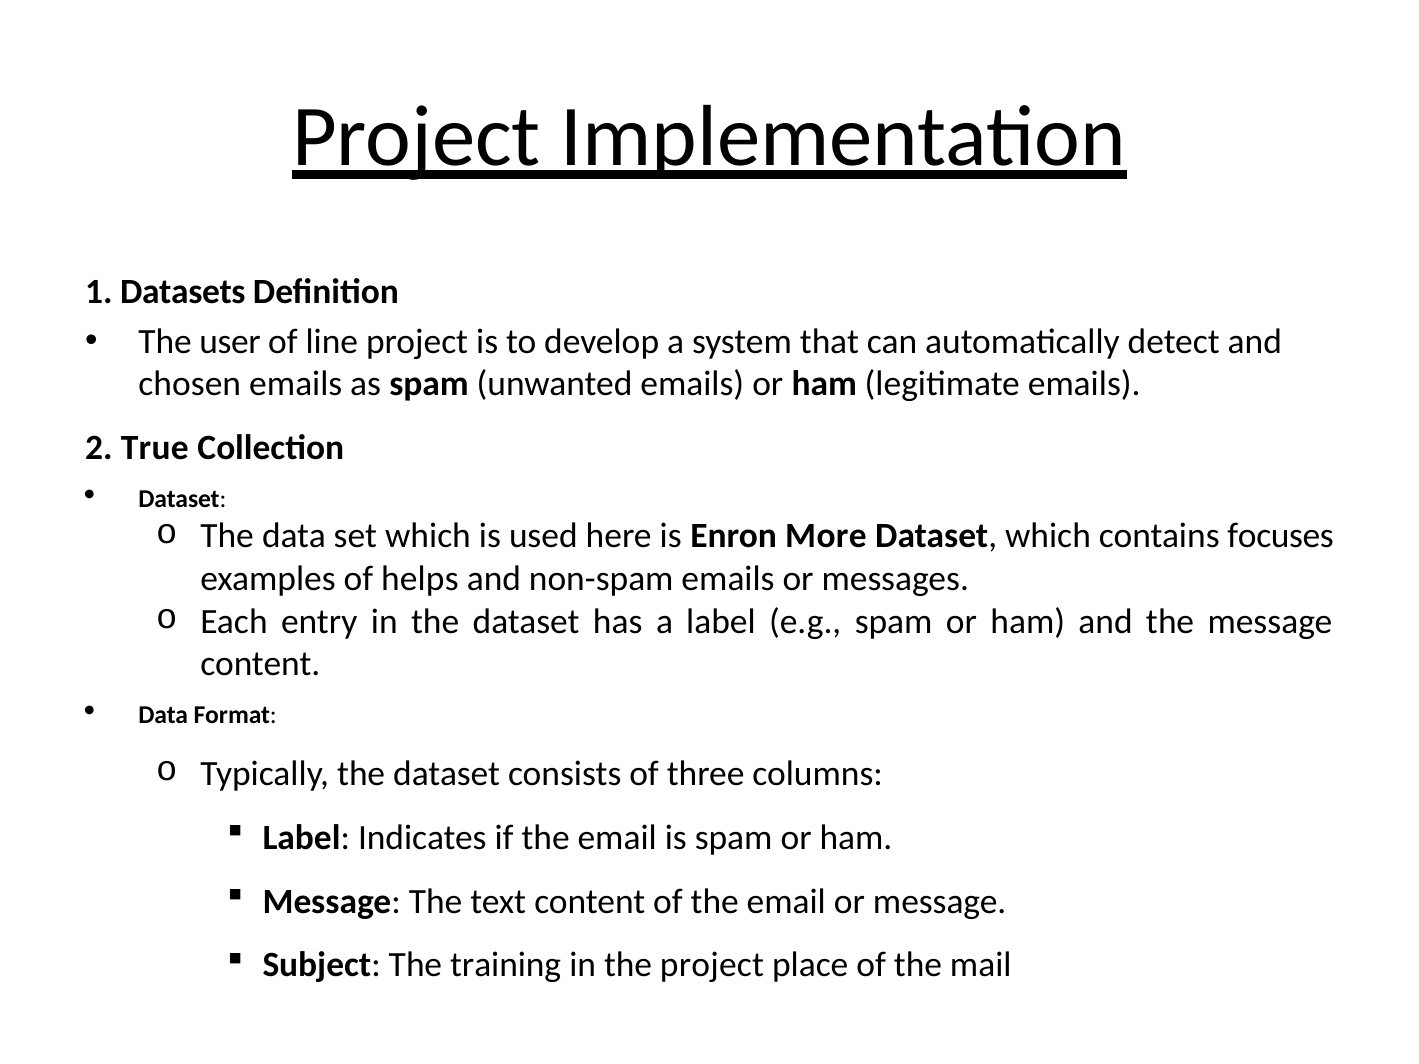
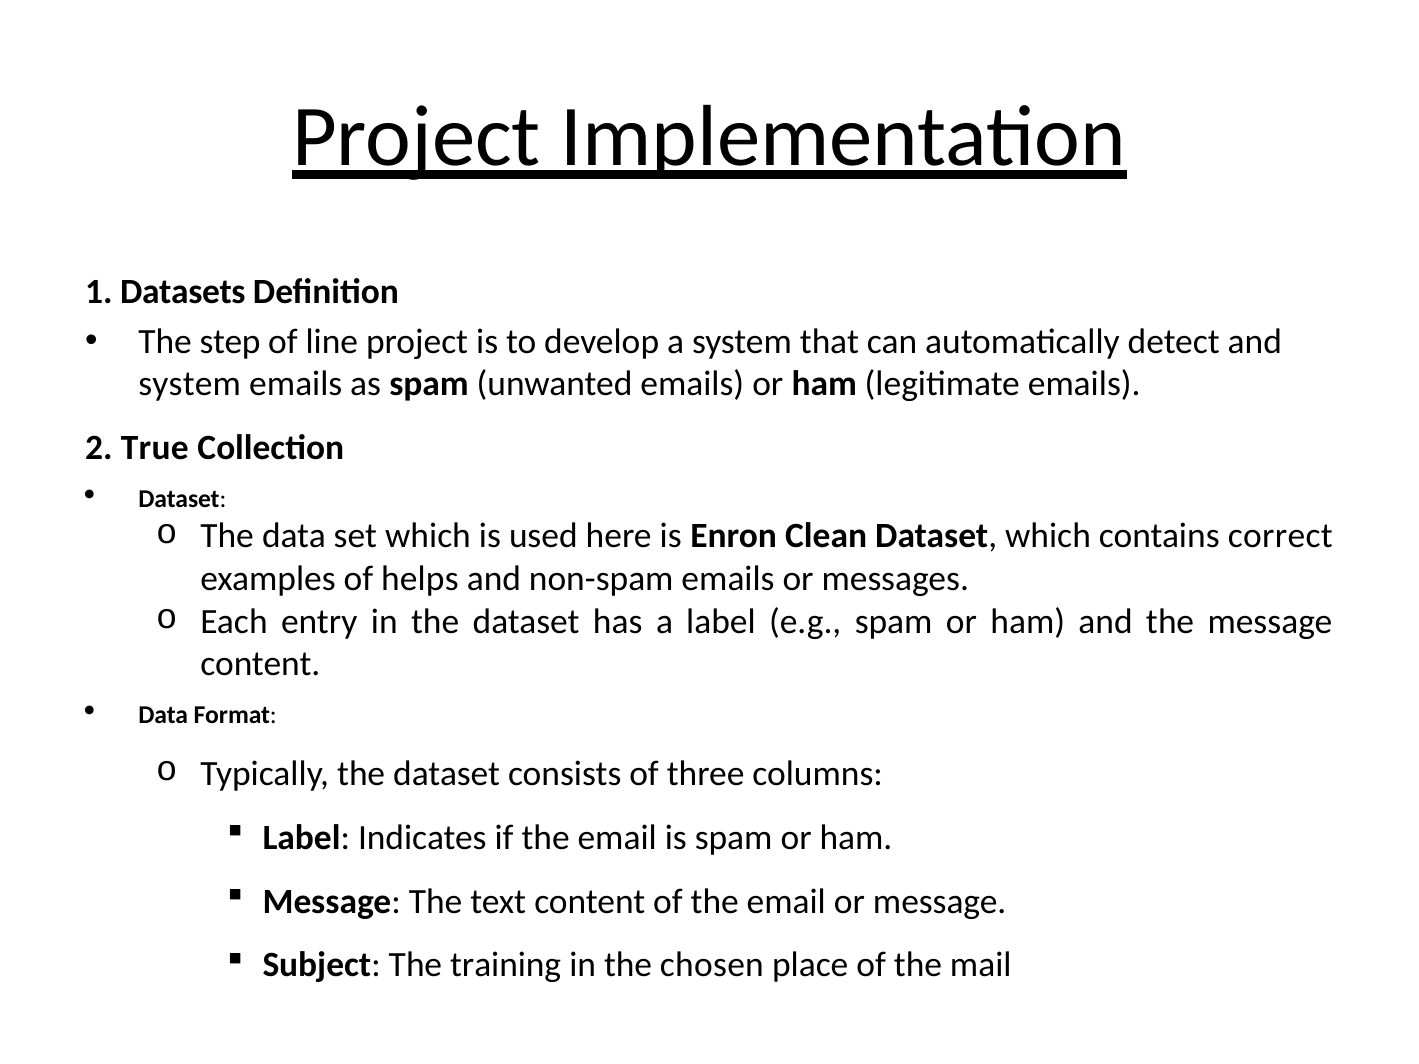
user: user -> step
chosen at (190, 384): chosen -> system
More: More -> Clean
focuses: focuses -> correct
the project: project -> chosen
